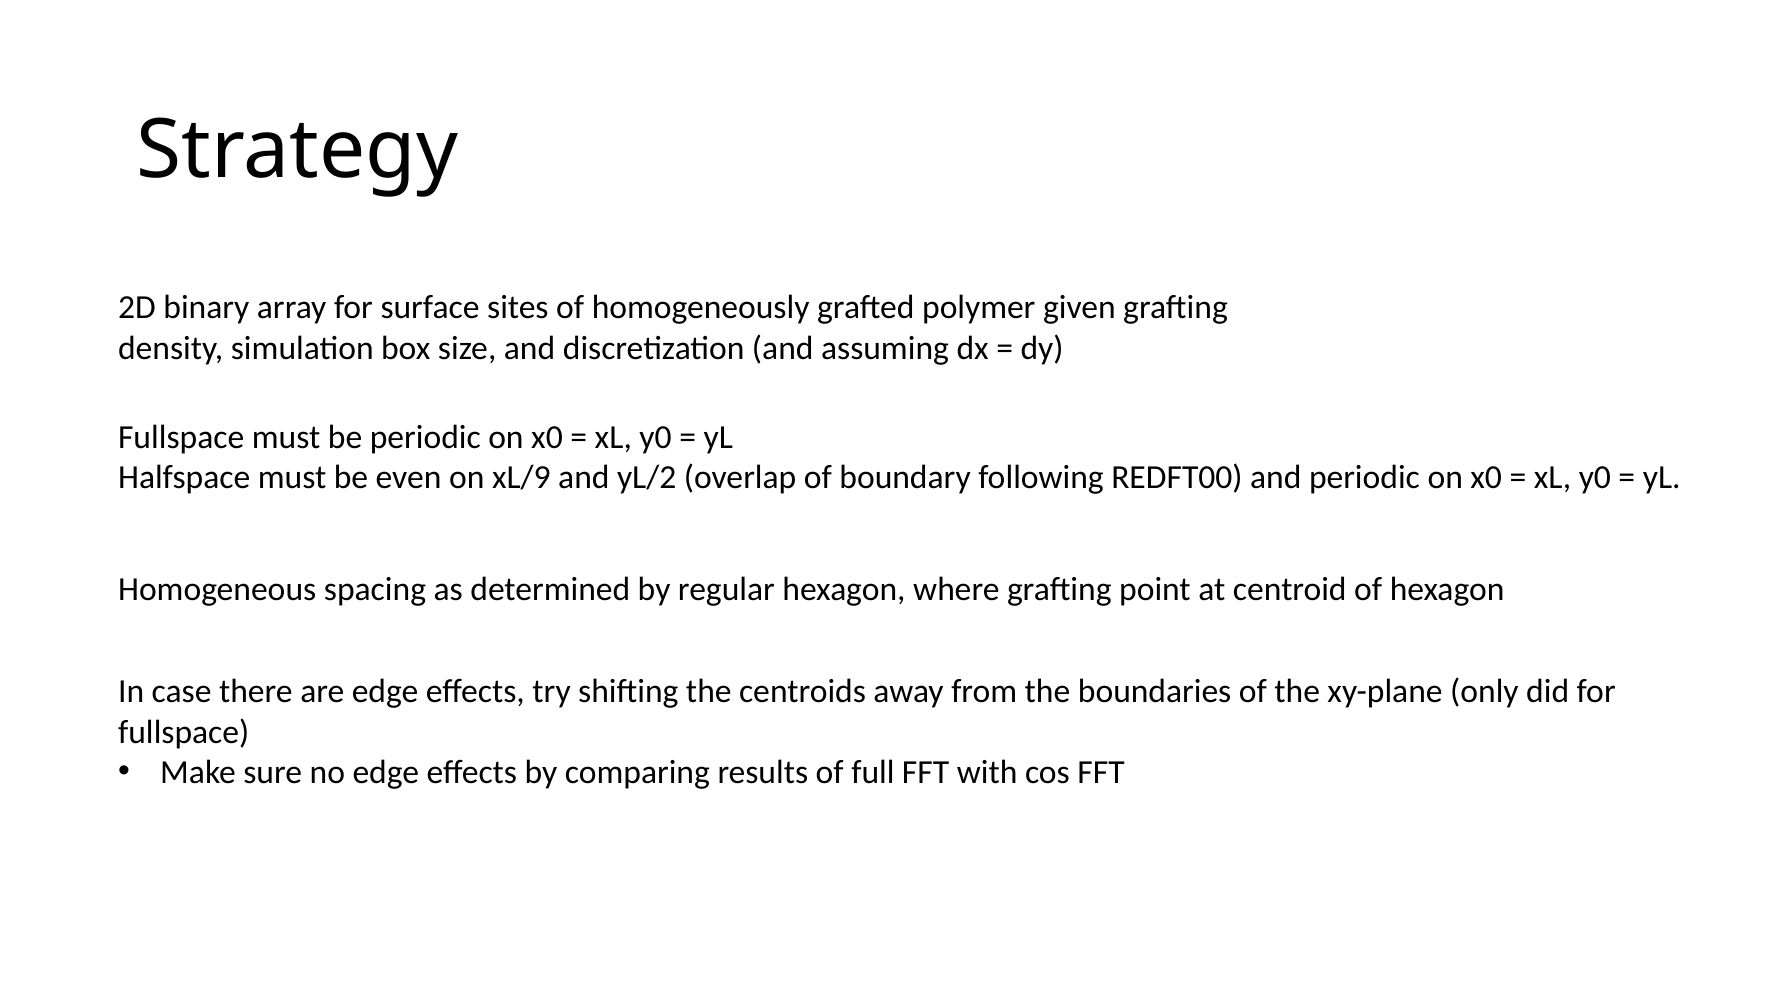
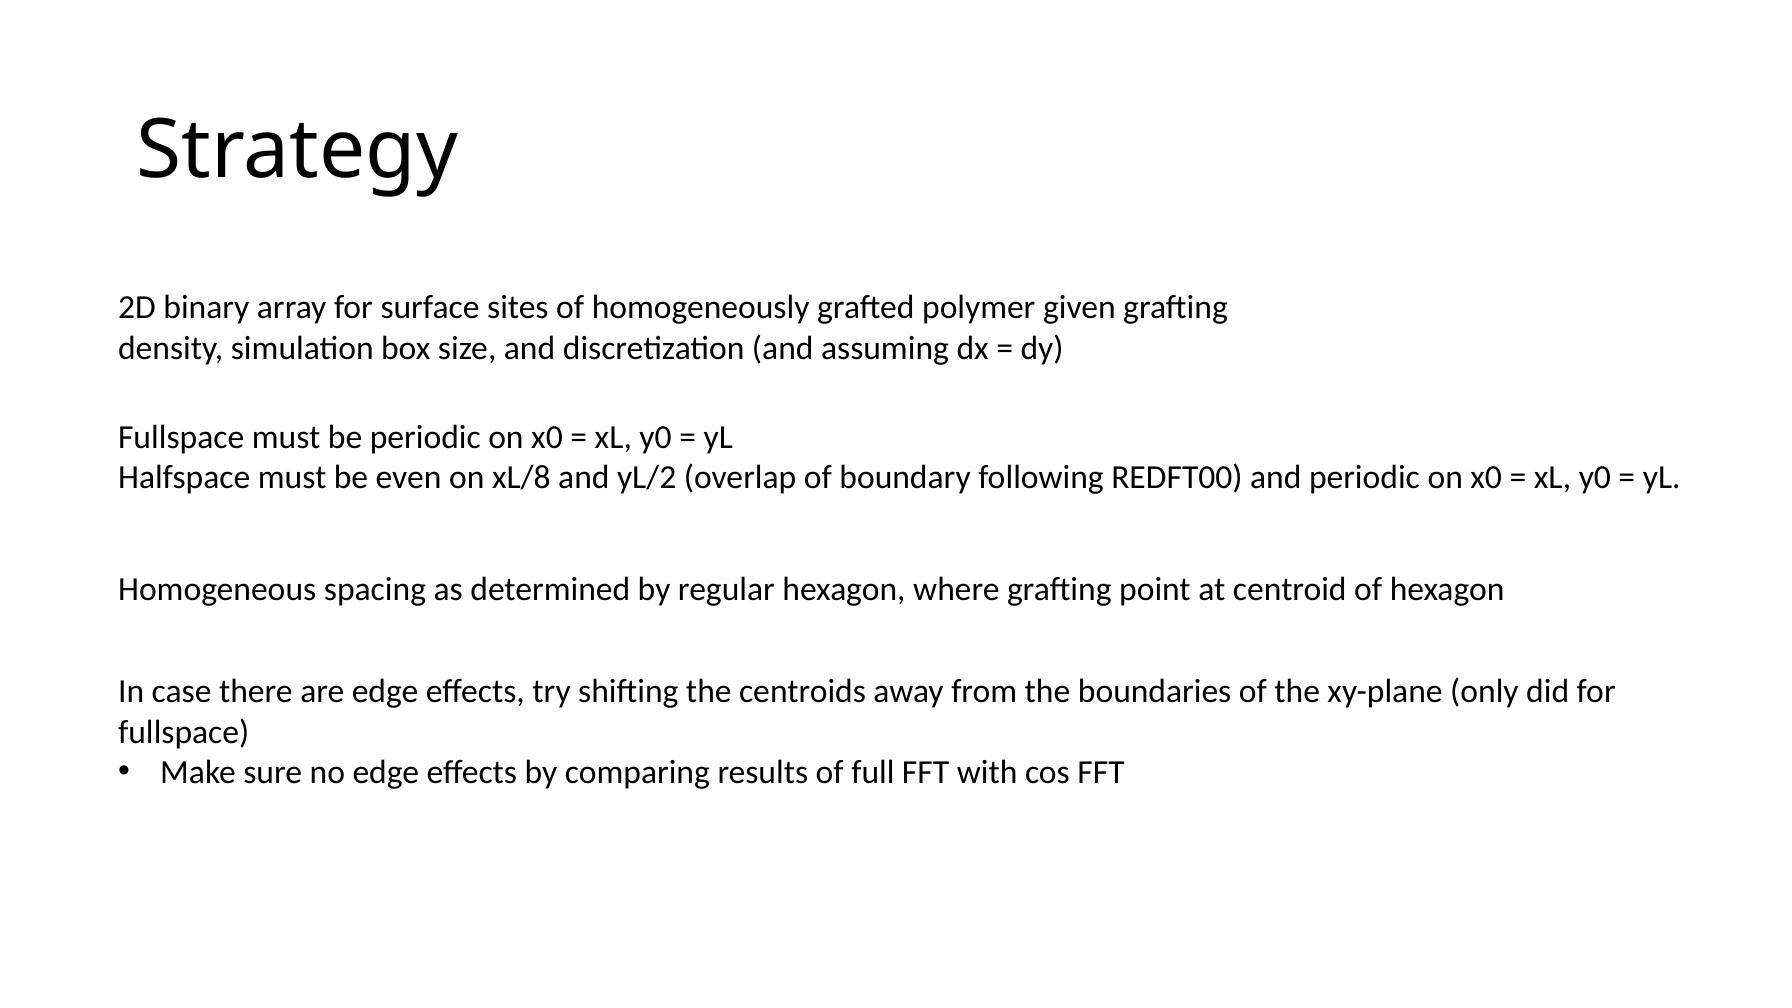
xL/9: xL/9 -> xL/8
